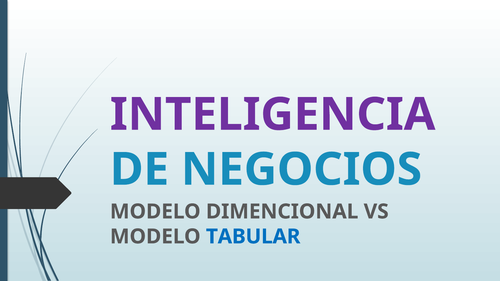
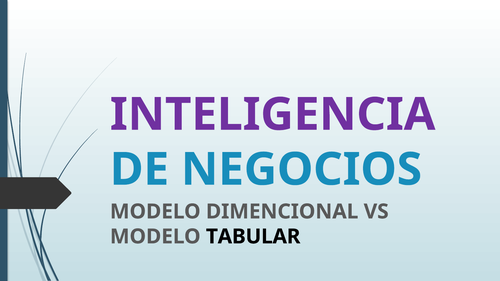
TABULAR colour: blue -> black
